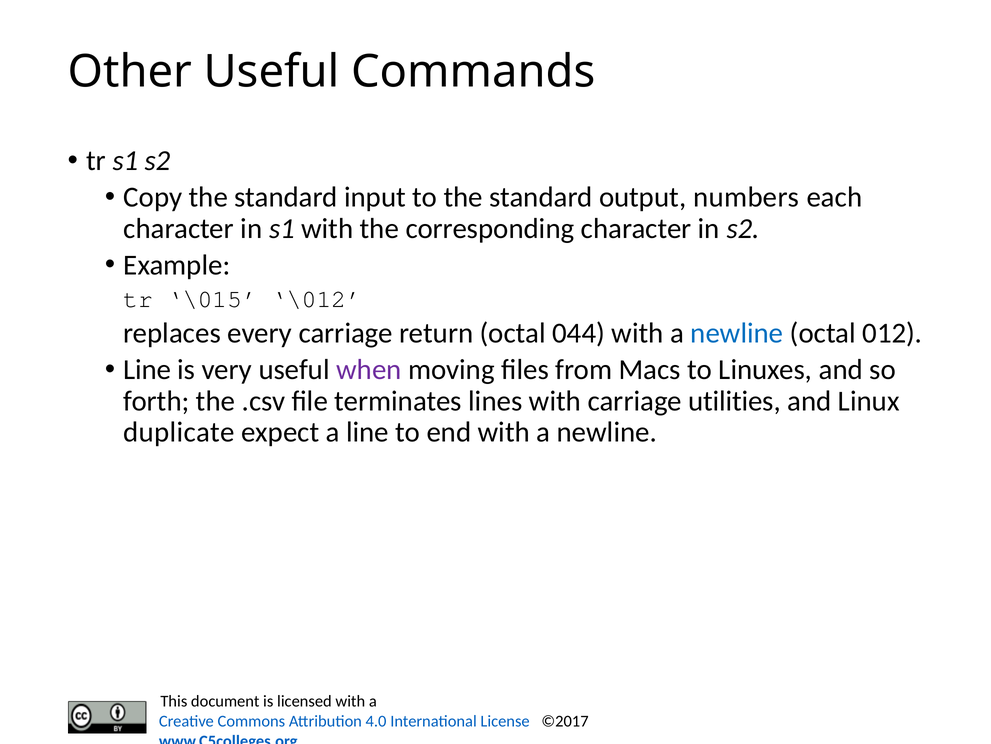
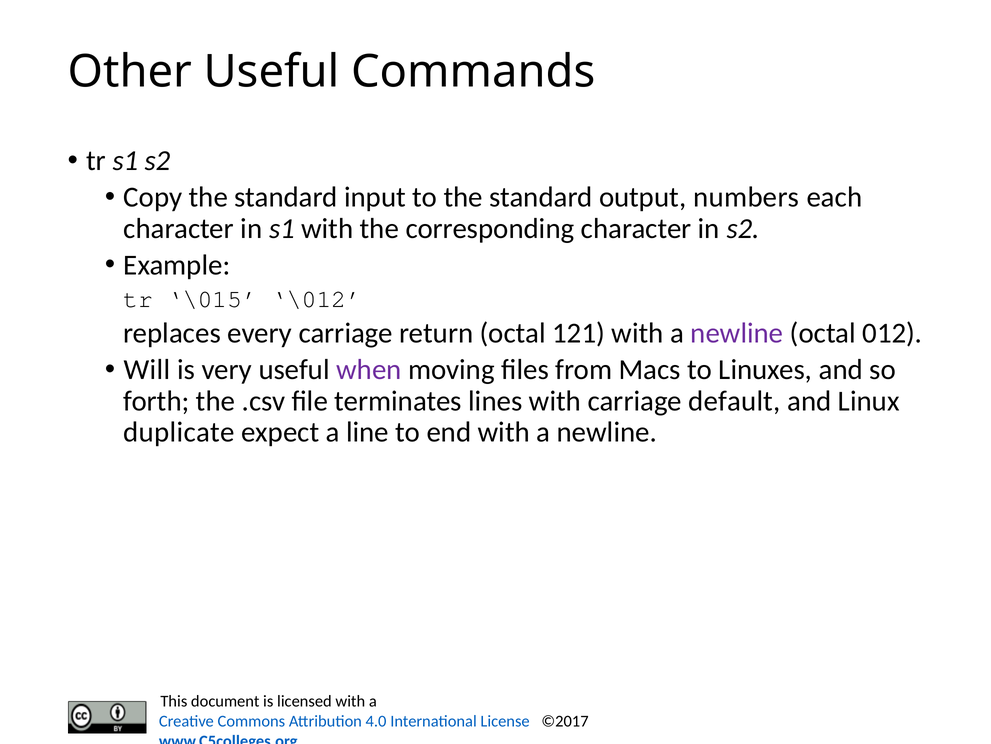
044: 044 -> 121
newline at (737, 333) colour: blue -> purple
Line at (147, 369): Line -> Will
utilities: utilities -> default
